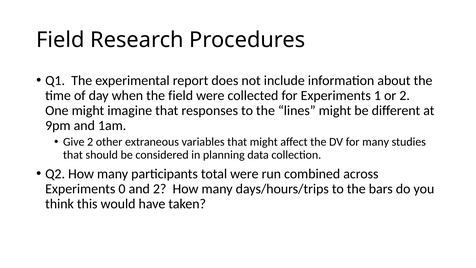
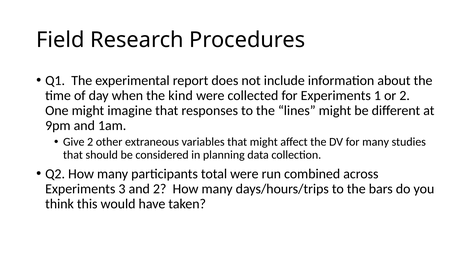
the field: field -> kind
0: 0 -> 3
